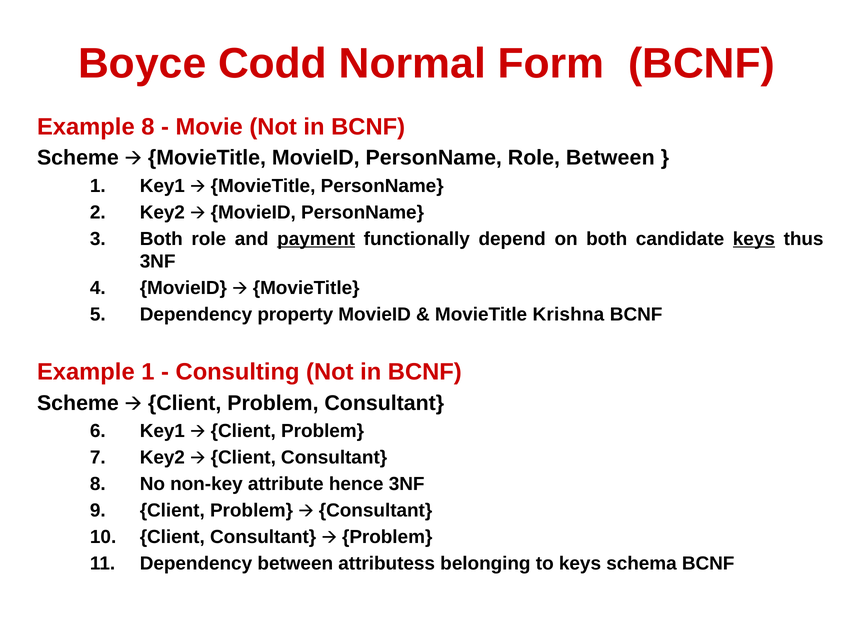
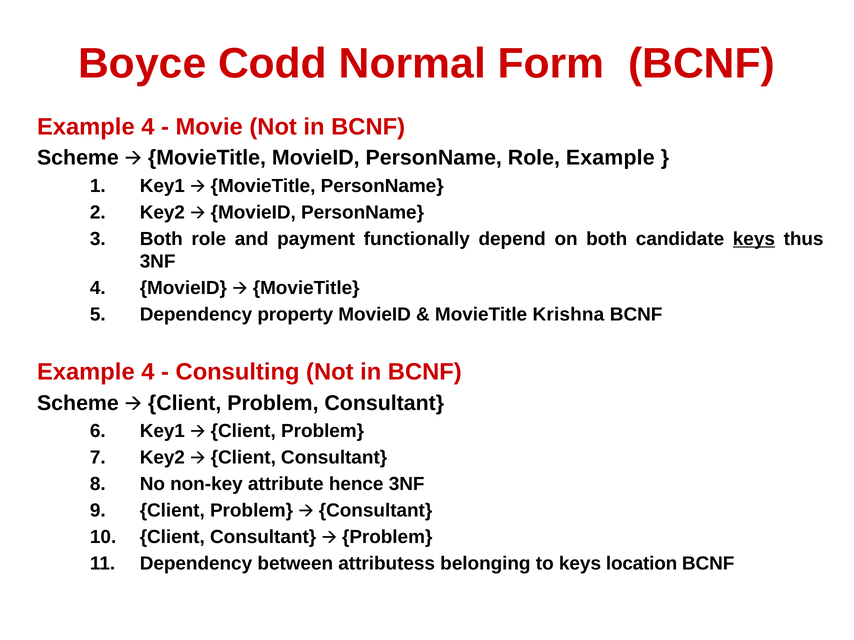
8 at (148, 127): 8 -> 4
Role Between: Between -> Example
payment underline: present -> none
1 at (148, 372): 1 -> 4
schema: schema -> location
